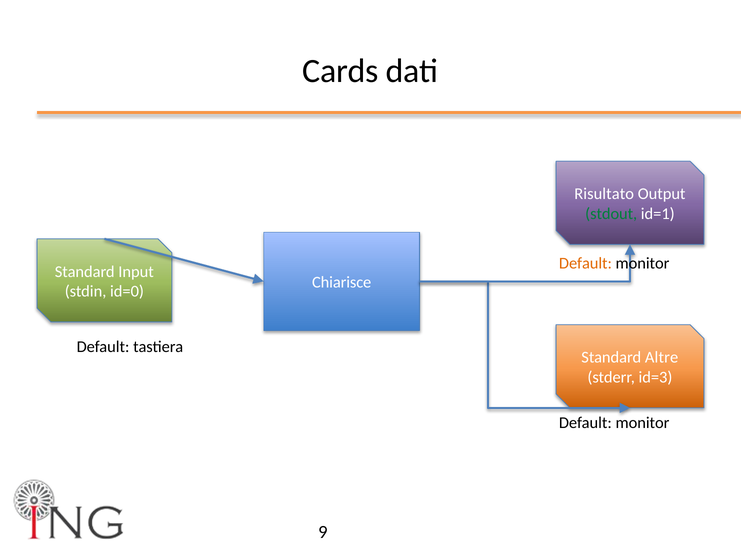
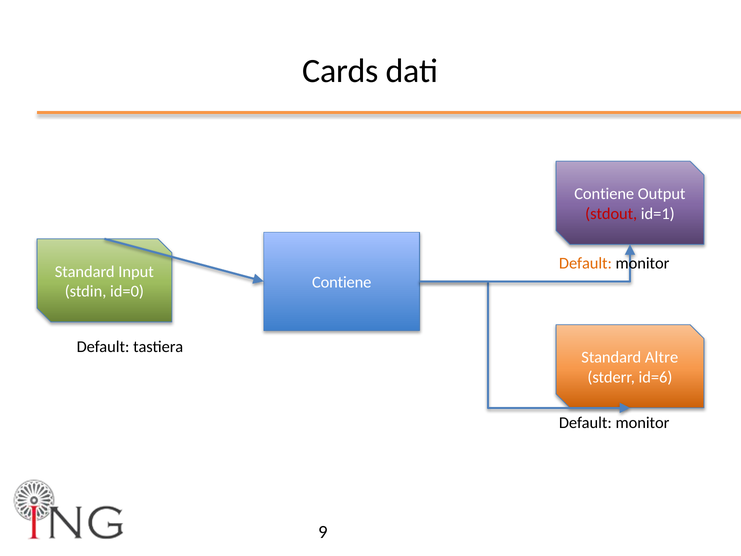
Risultato at (604, 194): Risultato -> Contiene
stdout colour: green -> red
Chiarisce at (342, 282): Chiarisce -> Contiene
id=3: id=3 -> id=6
